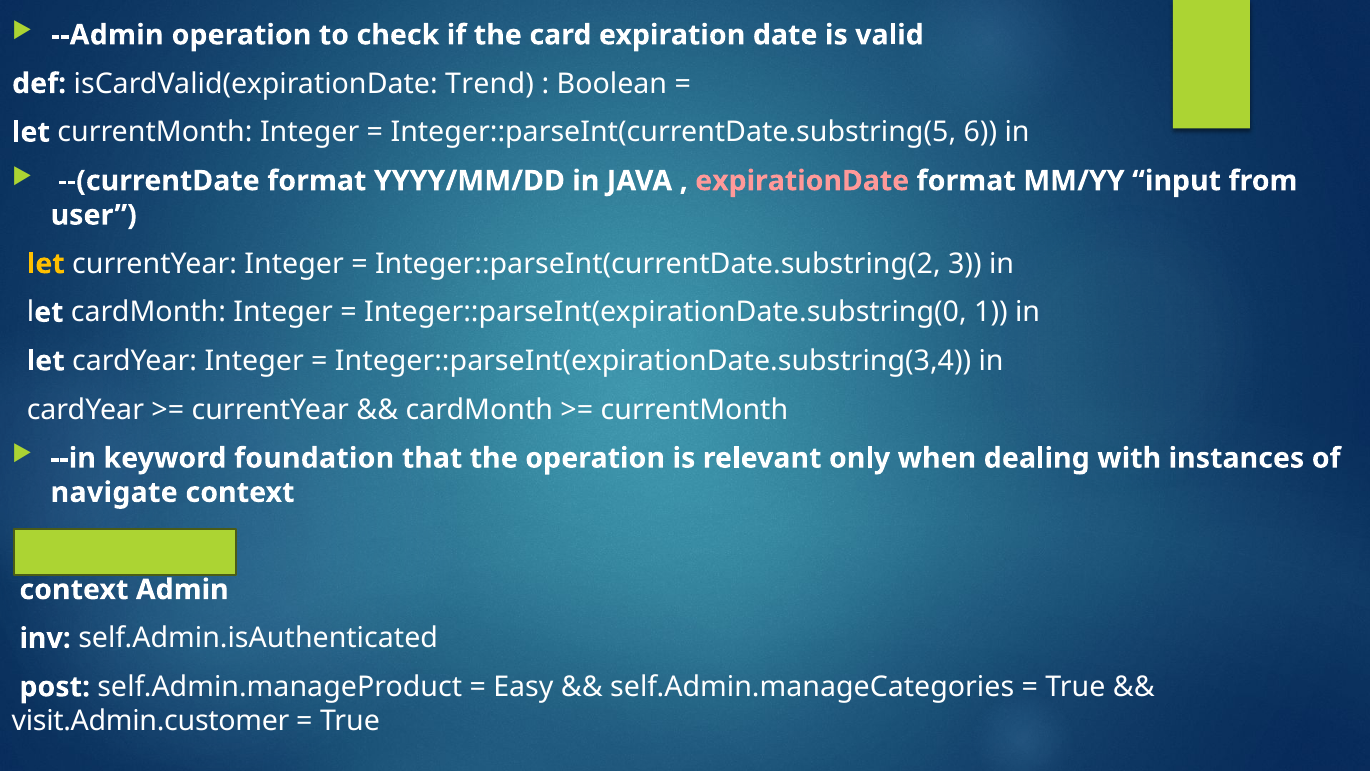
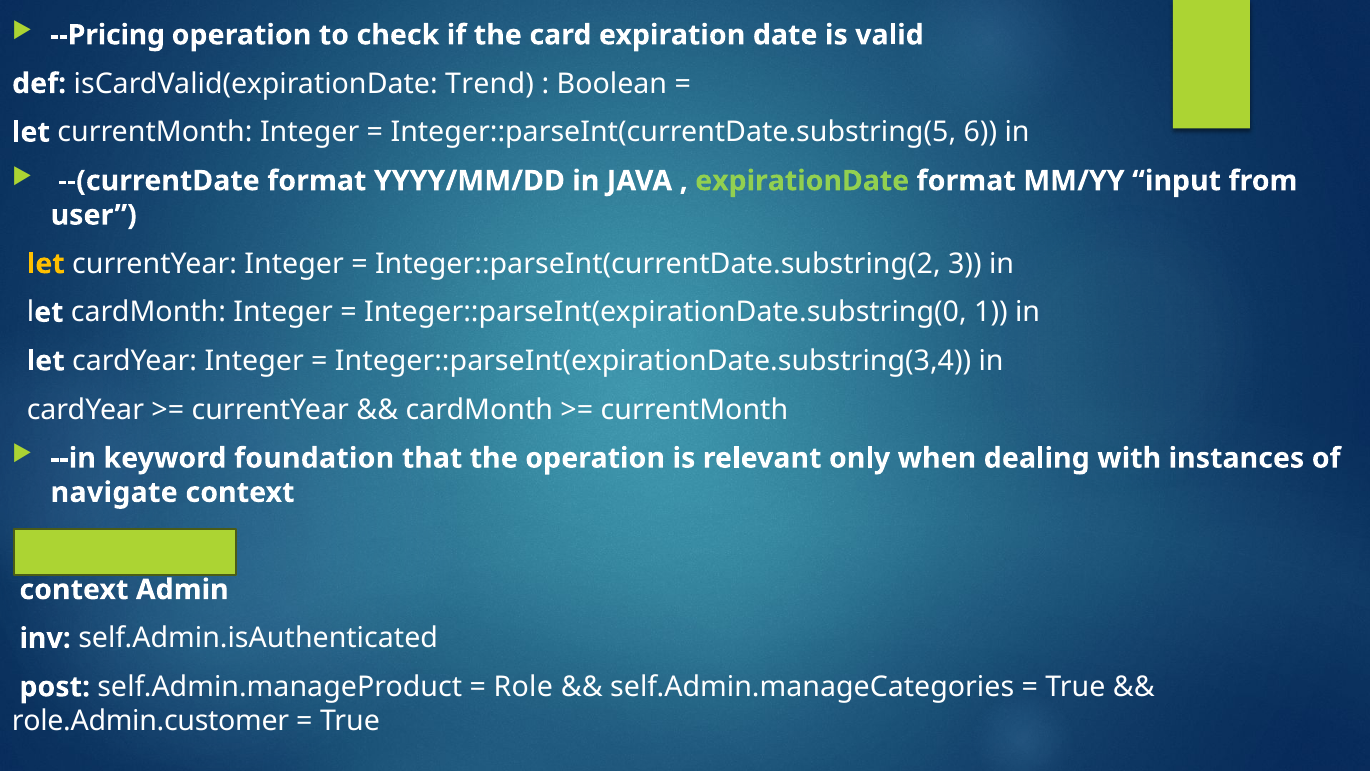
--Admin: --Admin -> --Pricing
expirationDate colour: pink -> light green
Easy: Easy -> Role
visit.Admin.customer: visit.Admin.customer -> role.Admin.customer
